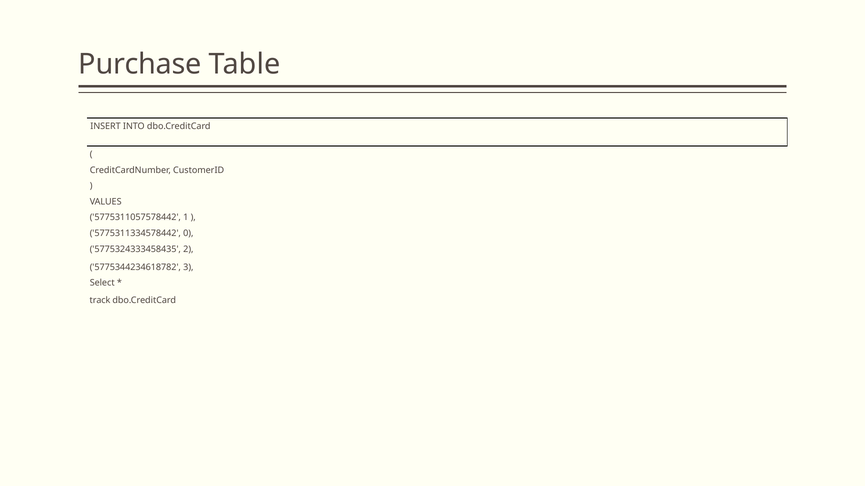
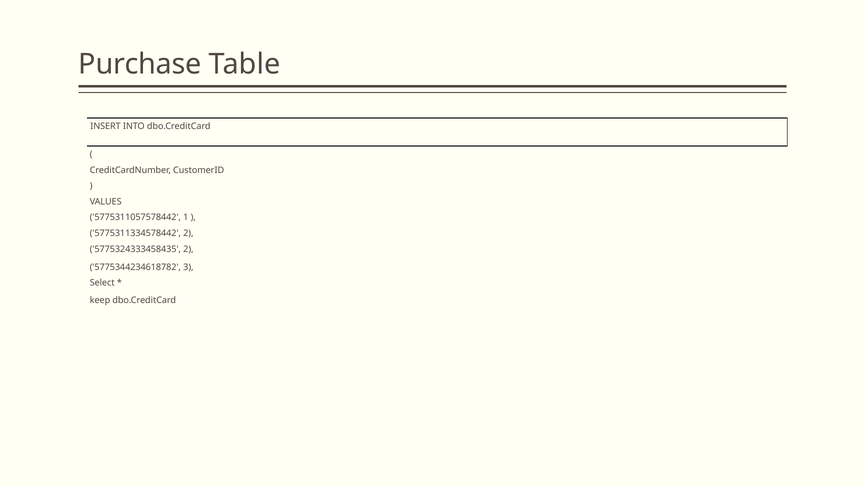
5775311334578442 0: 0 -> 2
track: track -> keep
